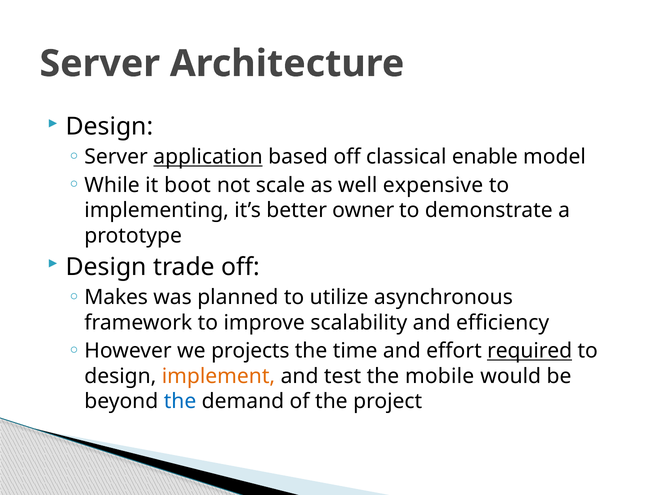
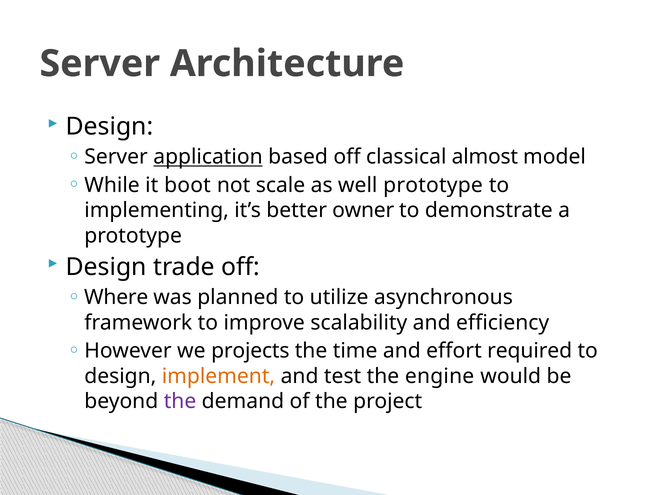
enable: enable -> almost
well expensive: expensive -> prototype
Makes: Makes -> Where
required underline: present -> none
mobile: mobile -> engine
the at (180, 402) colour: blue -> purple
